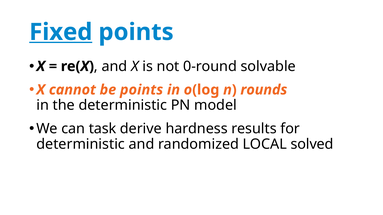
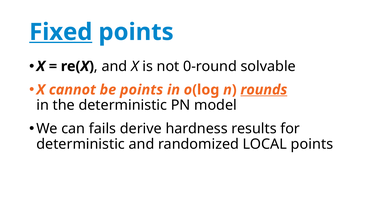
rounds underline: none -> present
task: task -> fails
LOCAL solved: solved -> points
